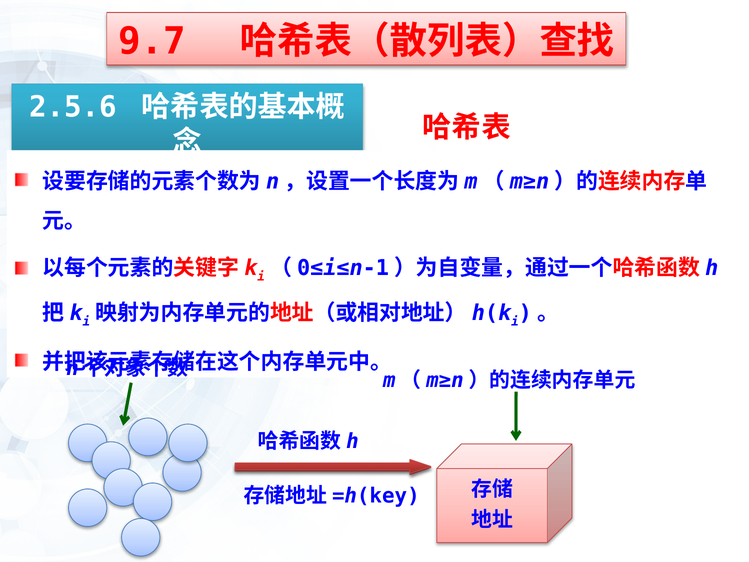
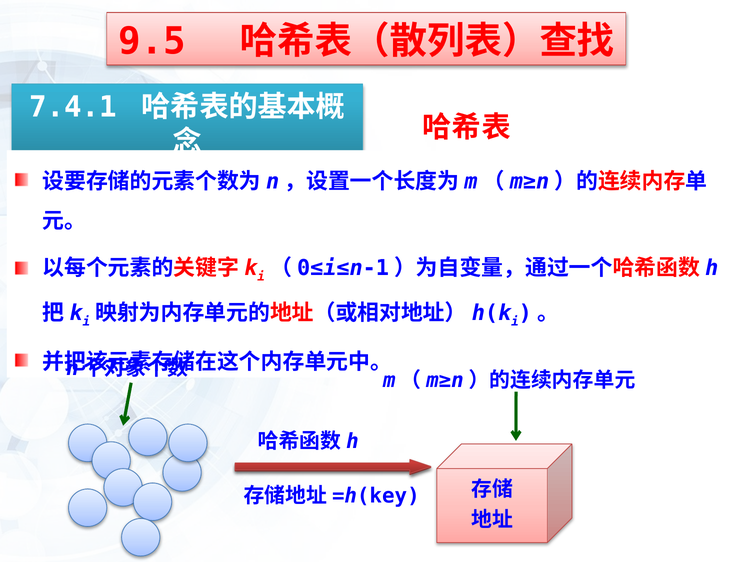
9.7: 9.7 -> 9.5
2.5.6: 2.5.6 -> 7.4.1
